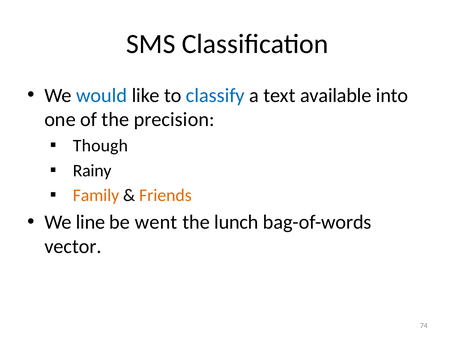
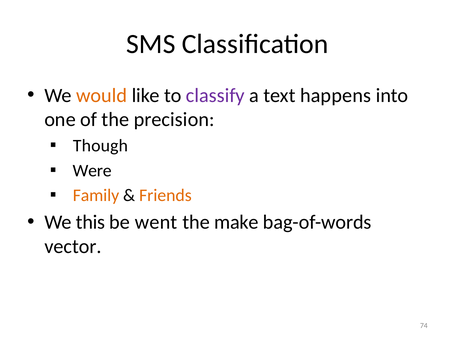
would colour: blue -> orange
classify colour: blue -> purple
available: available -> happens
Rainy: Rainy -> Were
line: line -> this
lunch: lunch -> make
